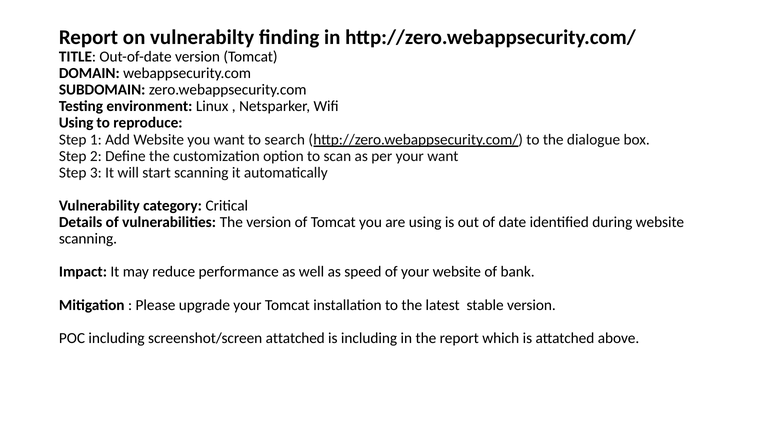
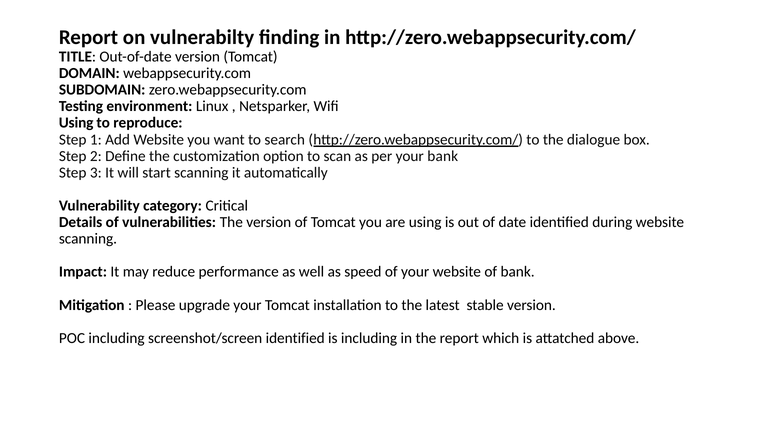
your want: want -> bank
screenshot/screen attatched: attatched -> identified
